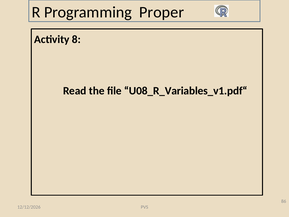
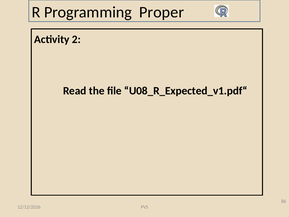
8: 8 -> 2
U08_R_Variables_v1.pdf“: U08_R_Variables_v1.pdf“ -> U08_R_Expected_v1.pdf“
